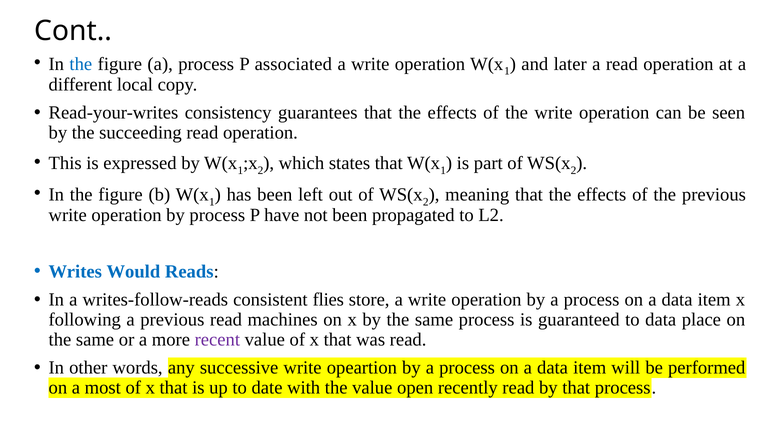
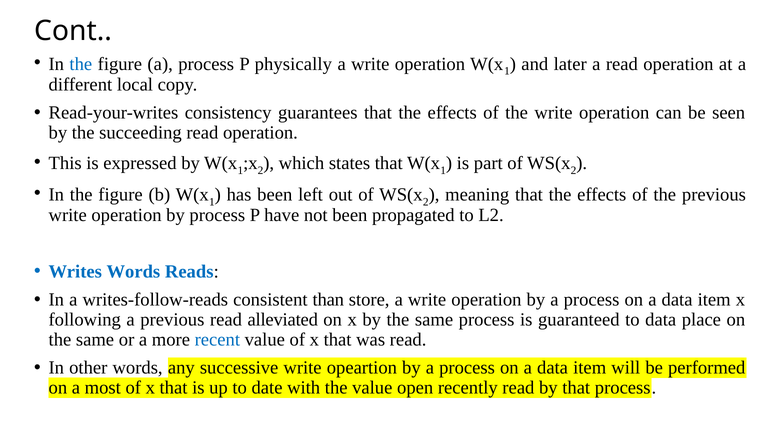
associated: associated -> physically
Writes Would: Would -> Words
flies: flies -> than
machines: machines -> alleviated
recent colour: purple -> blue
